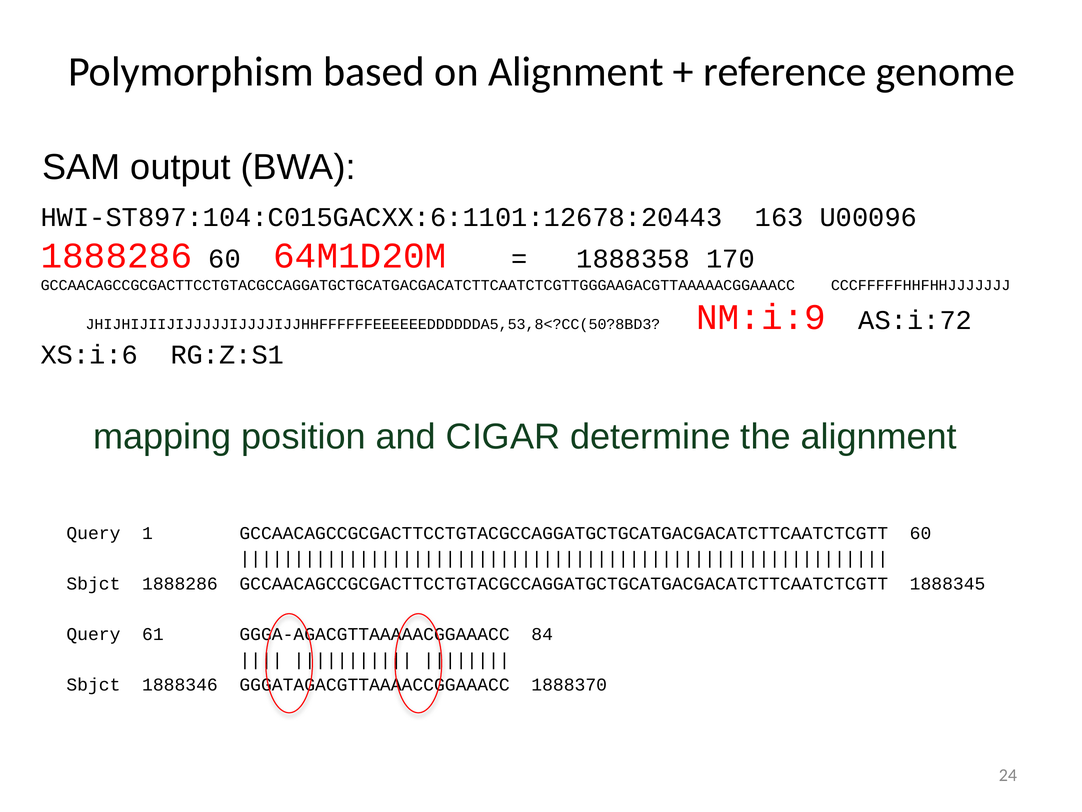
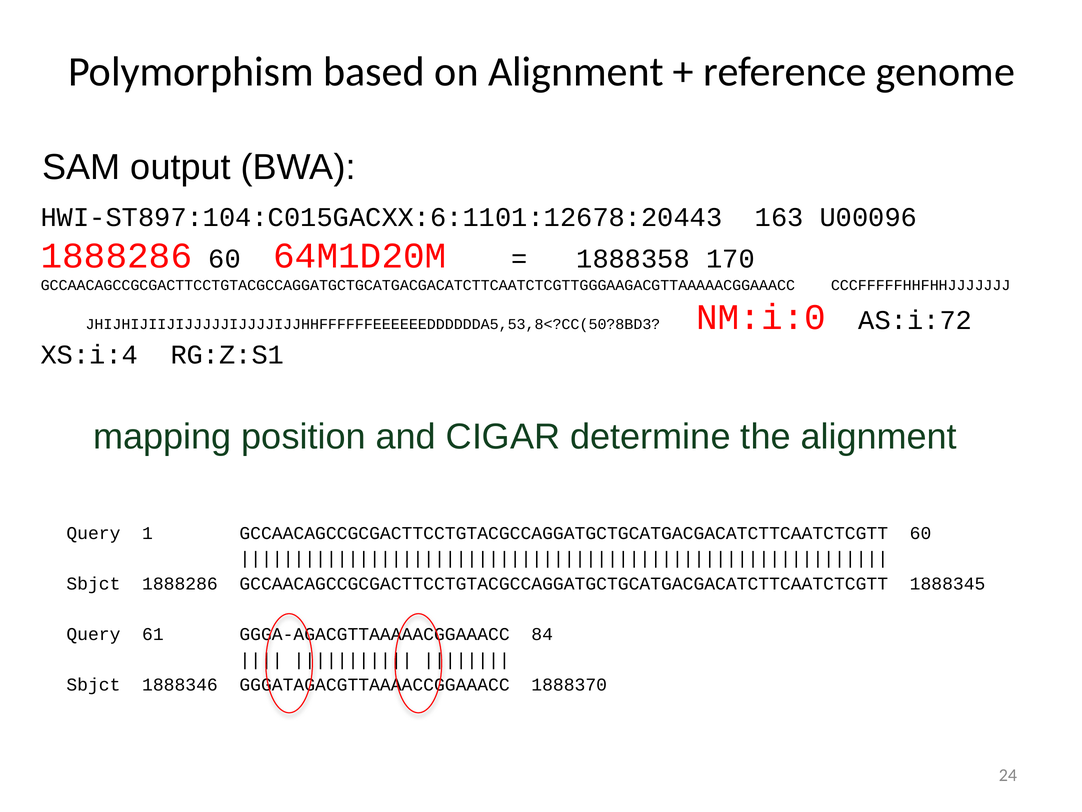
NM:i:9: NM:i:9 -> NM:i:0
XS:i:6: XS:i:6 -> XS:i:4
